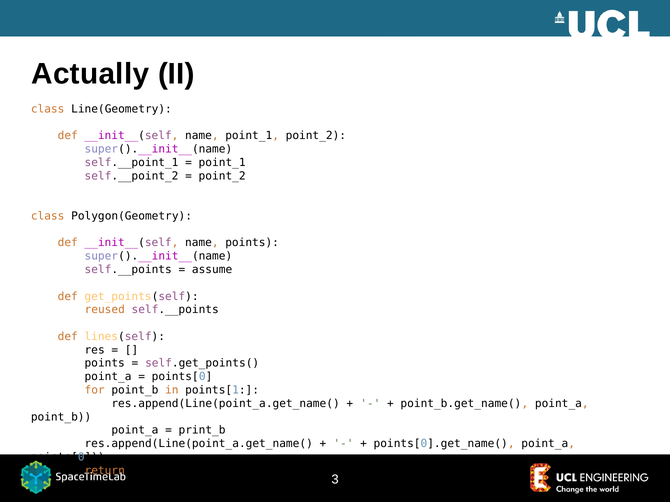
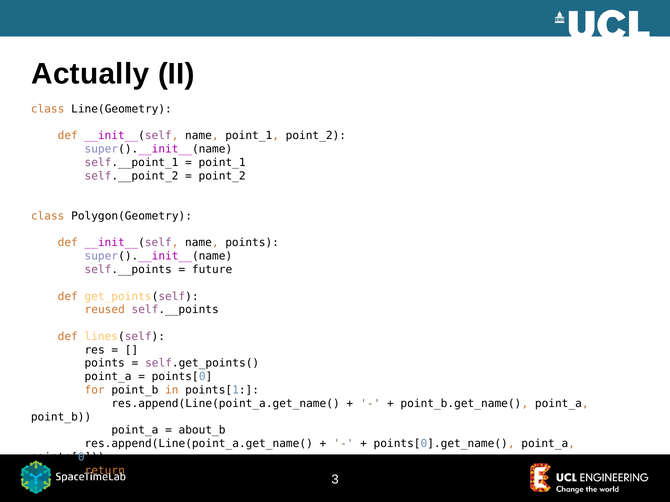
assume: assume -> future
print_b: print_b -> about_b
